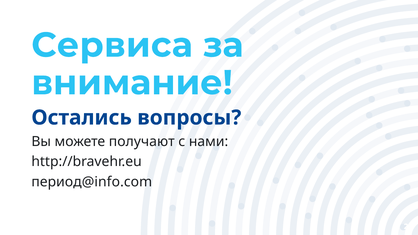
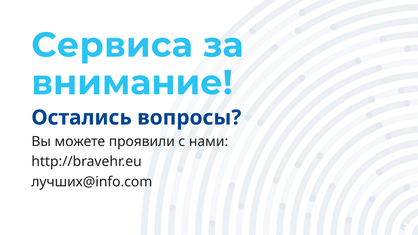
получают: получают -> проявили
период@info.com: период@info.com -> лучших@info.com
